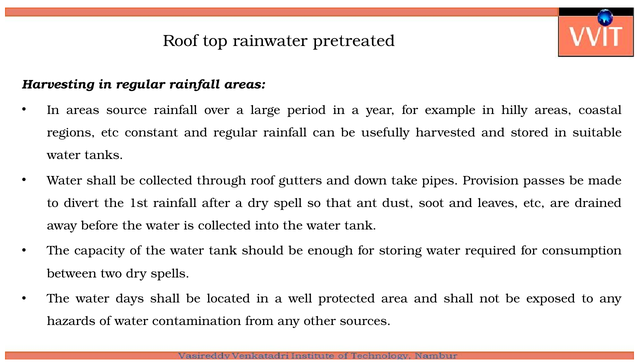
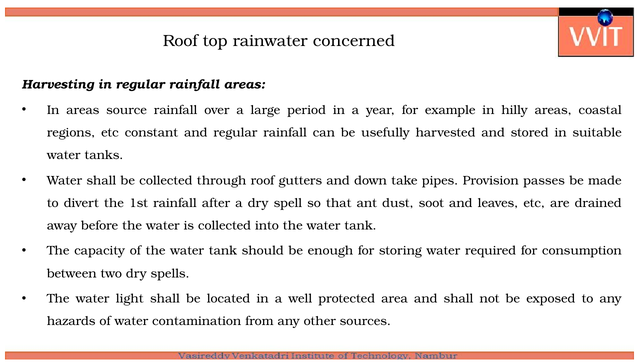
pretreated: pretreated -> concerned
days: days -> light
